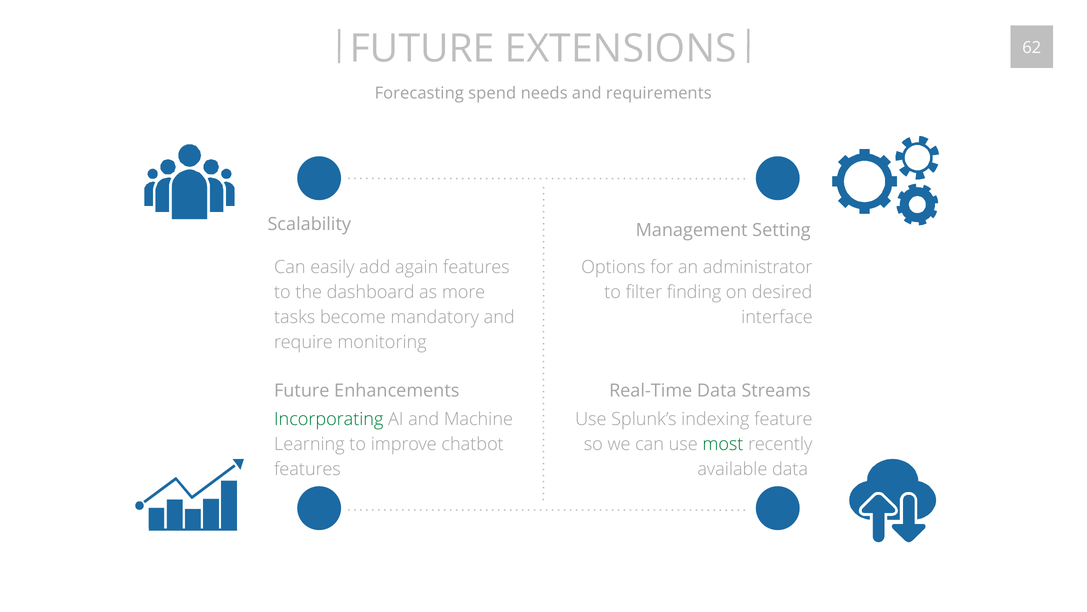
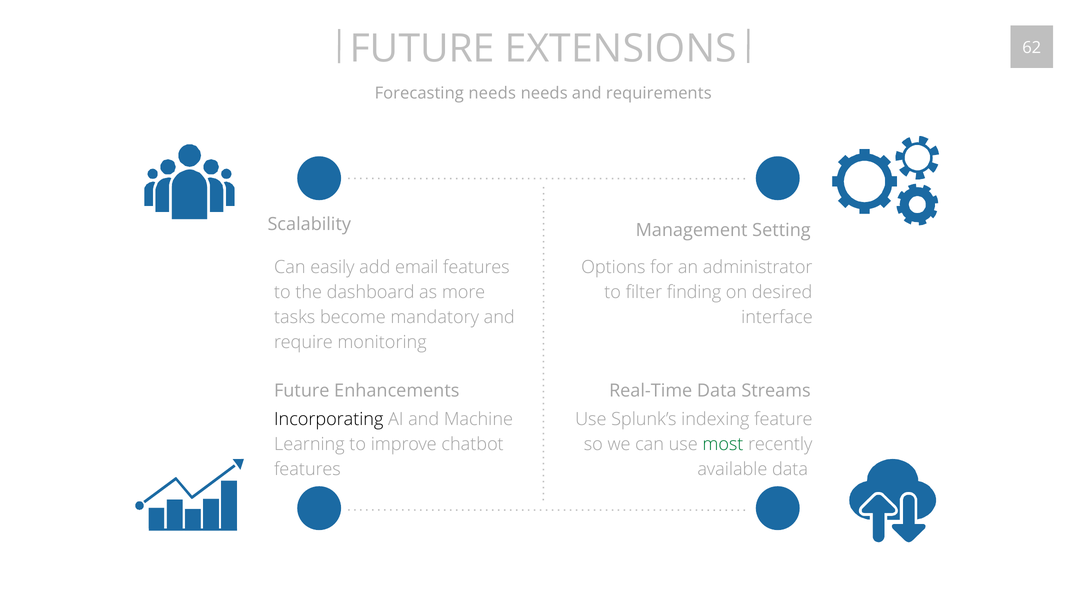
Forecasting spend: spend -> needs
again: again -> email
Incorporating colour: green -> black
